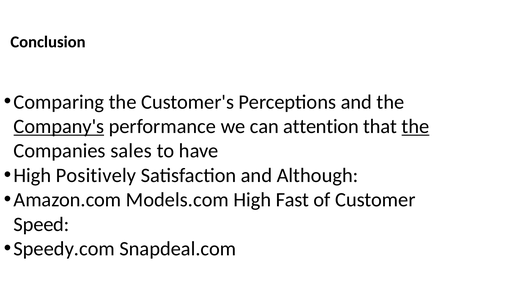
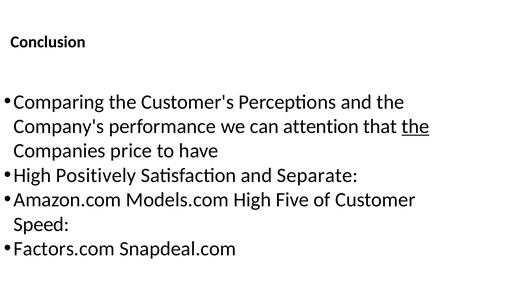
Company's underline: present -> none
sales: sales -> price
Although: Although -> Separate
Fast: Fast -> Five
Speedy.com: Speedy.com -> Factors.com
